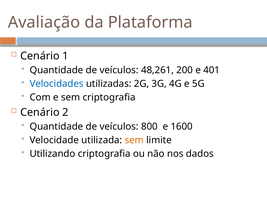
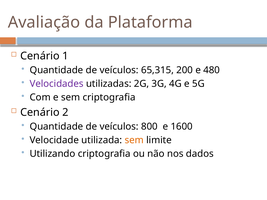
48,261: 48,261 -> 65,315
401: 401 -> 480
Velocidades colour: blue -> purple
